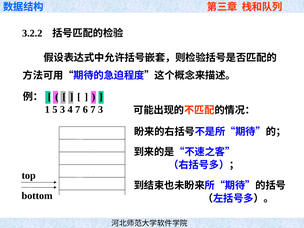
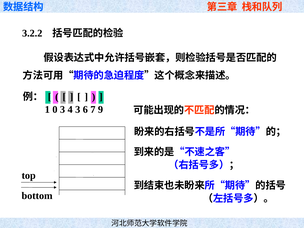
5: 5 -> 0
4 7: 7 -> 3
7 3: 3 -> 9
